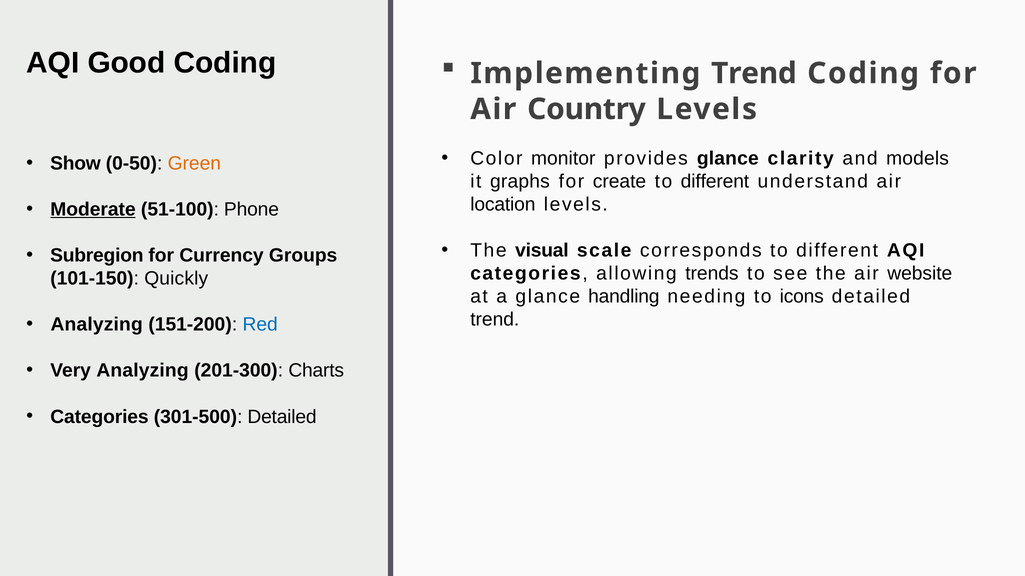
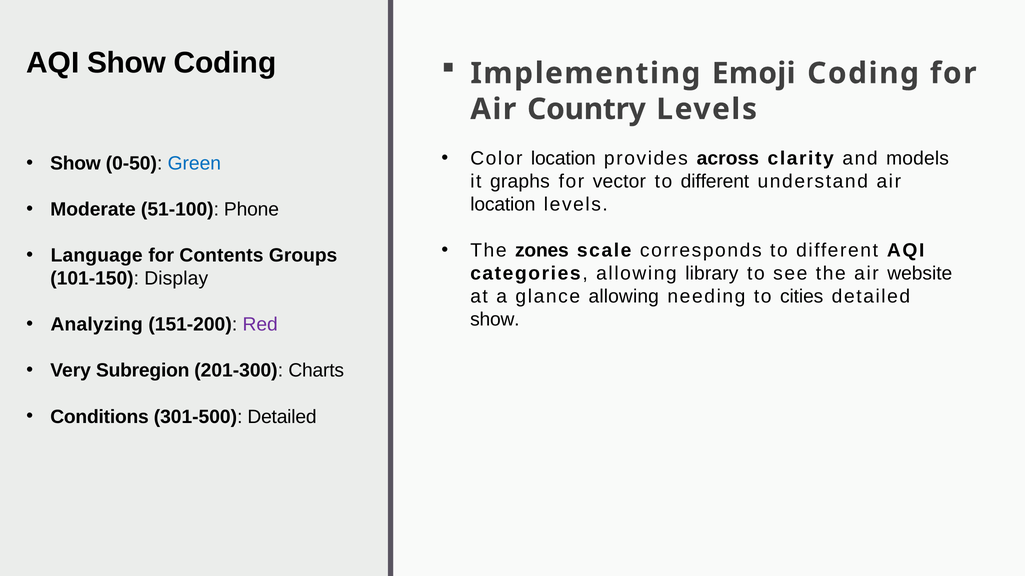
AQI Good: Good -> Show
Implementing Trend: Trend -> Emoji
Color monitor: monitor -> location
provides glance: glance -> across
Green colour: orange -> blue
create: create -> vector
Moderate underline: present -> none
visual: visual -> zones
Subregion: Subregion -> Language
Currency: Currency -> Contents
trends: trends -> library
Quickly: Quickly -> Display
glance handling: handling -> allowing
icons: icons -> cities
trend at (495, 320): trend -> show
Red colour: blue -> purple
Very Analyzing: Analyzing -> Subregion
Categories at (99, 417): Categories -> Conditions
